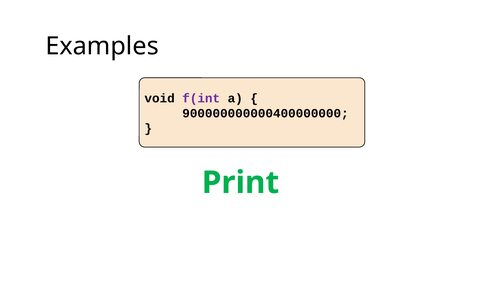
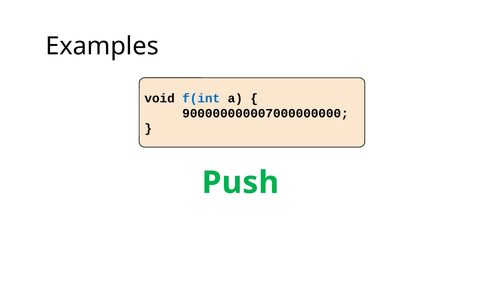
f(int colour: purple -> blue
900000000000400000000: 900000000000400000000 -> 900000000007000000000
Print: Print -> Push
